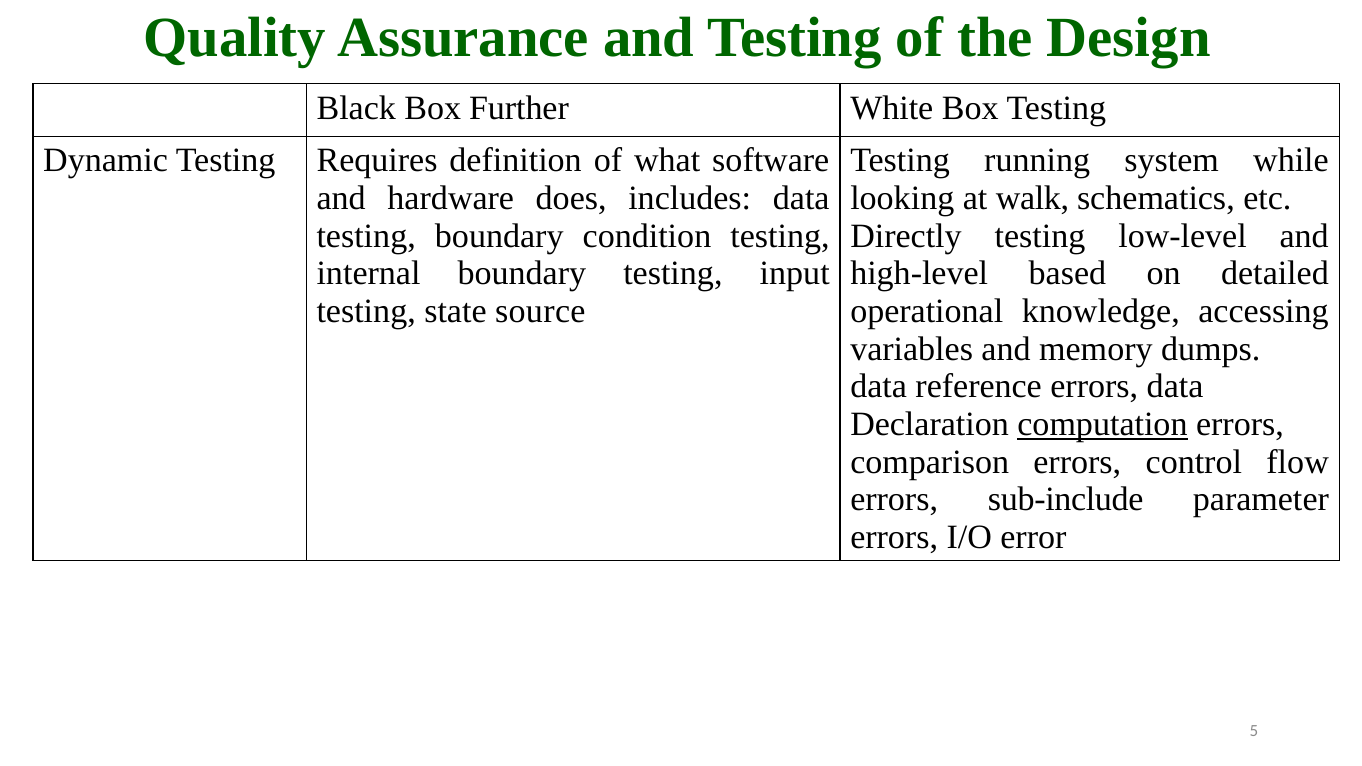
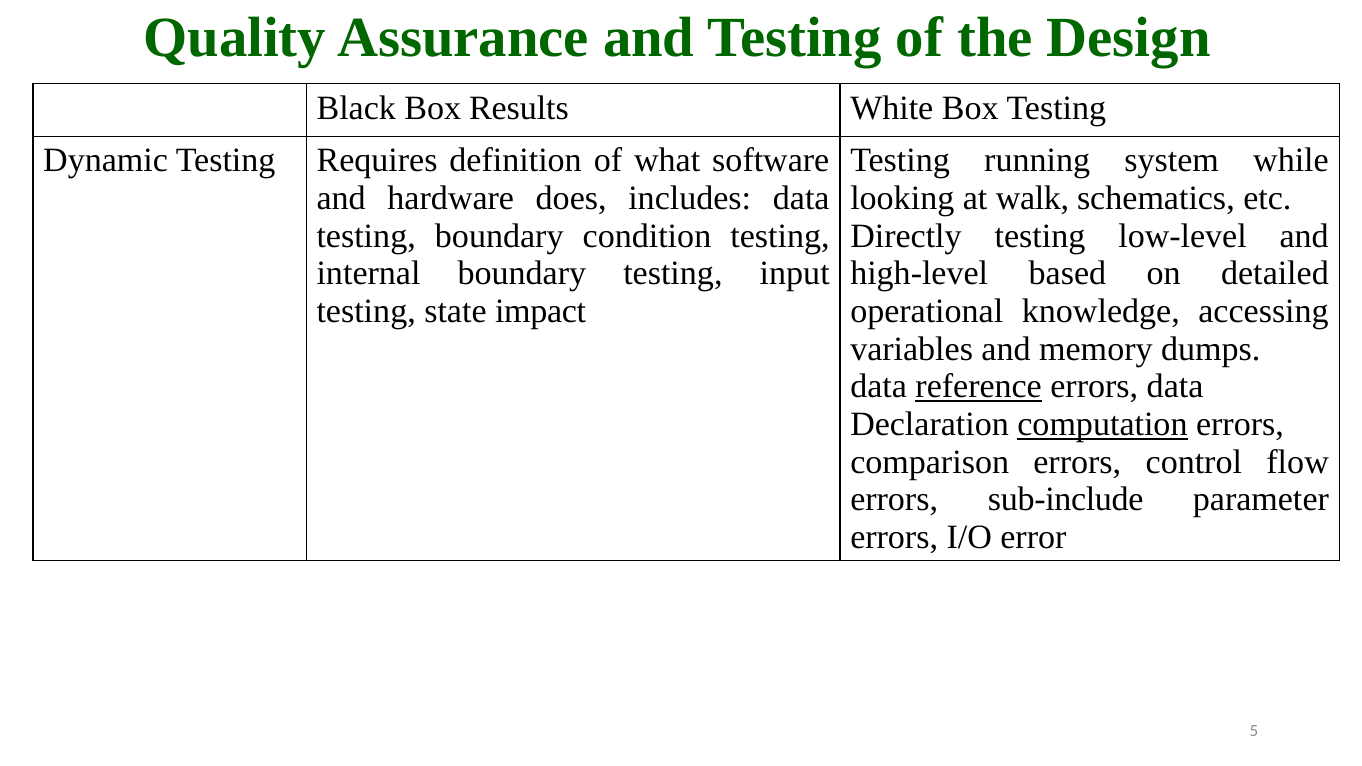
Further: Further -> Results
source: source -> impact
reference underline: none -> present
